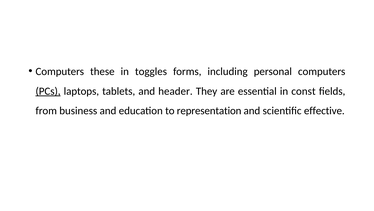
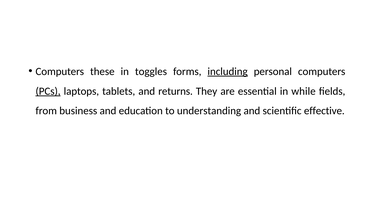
including underline: none -> present
header: header -> returns
const: const -> while
representation: representation -> understanding
